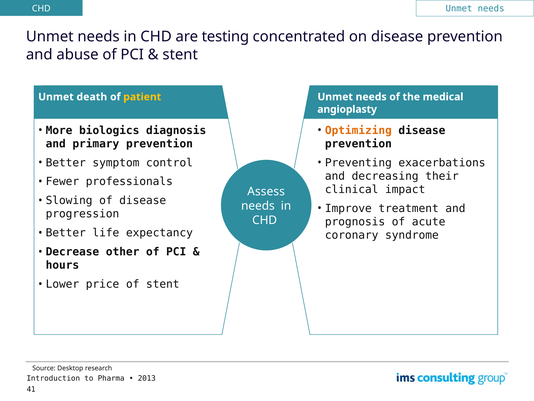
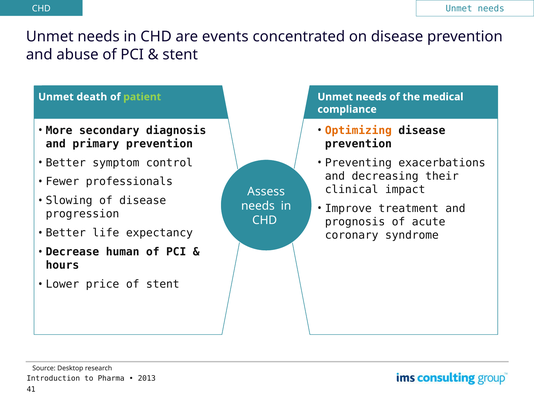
testing: testing -> events
patient colour: yellow -> light green
angioplasty: angioplasty -> compliance
biologics: biologics -> secondary
other: other -> human
